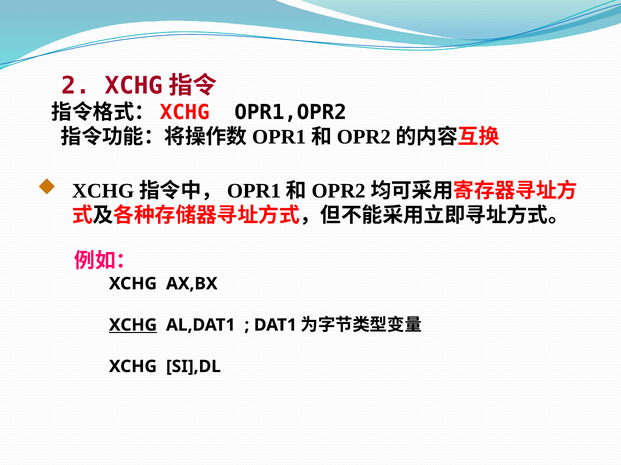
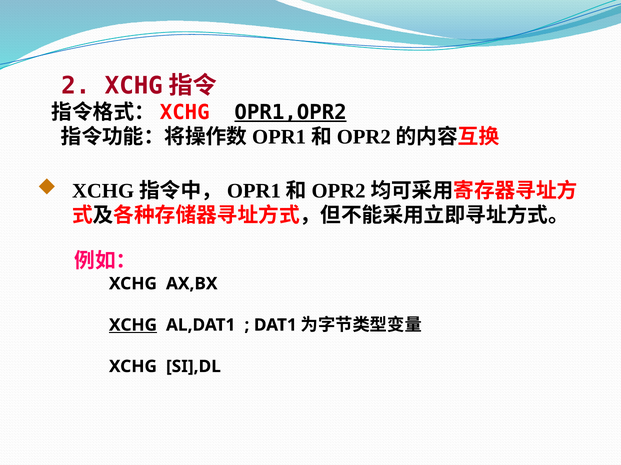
OPR1,OPR2 underline: none -> present
